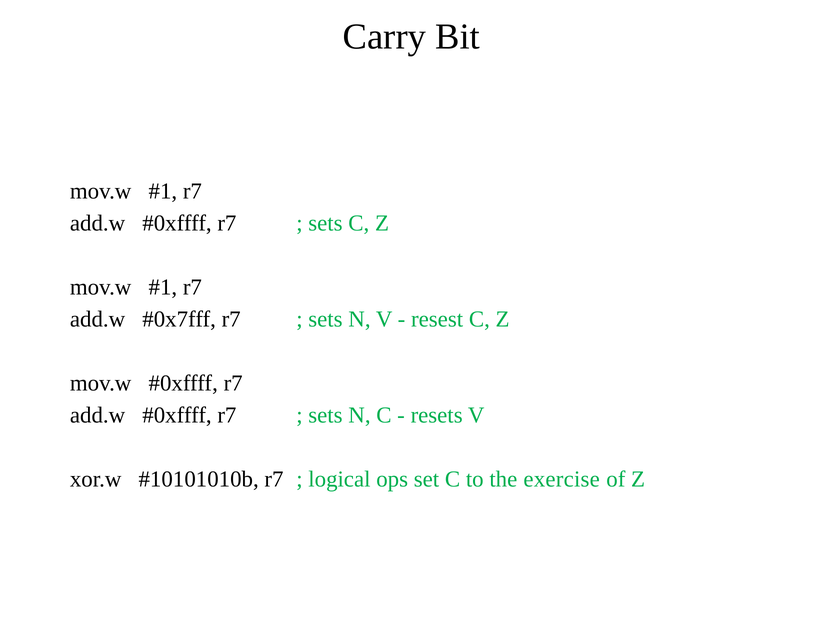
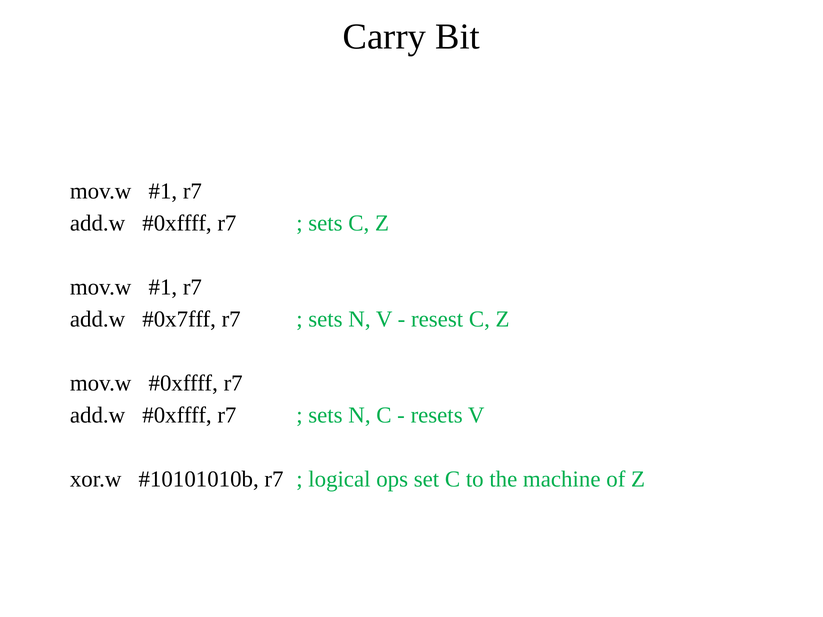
exercise: exercise -> machine
